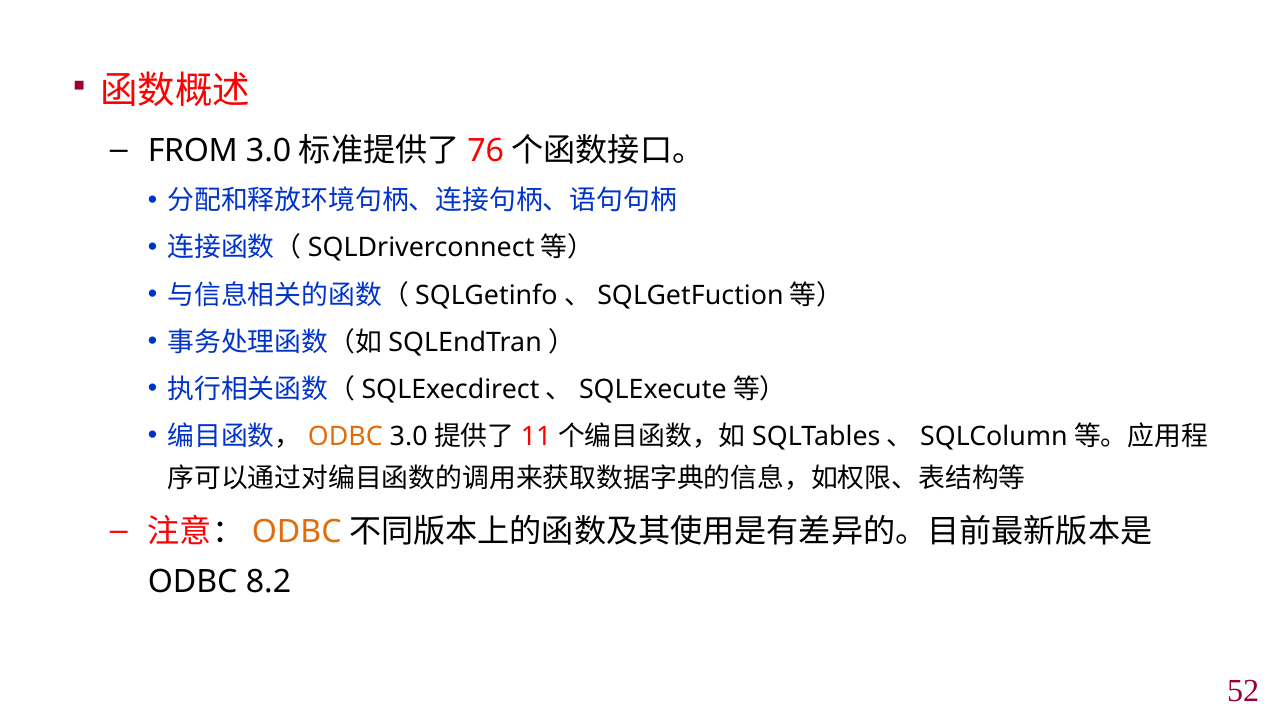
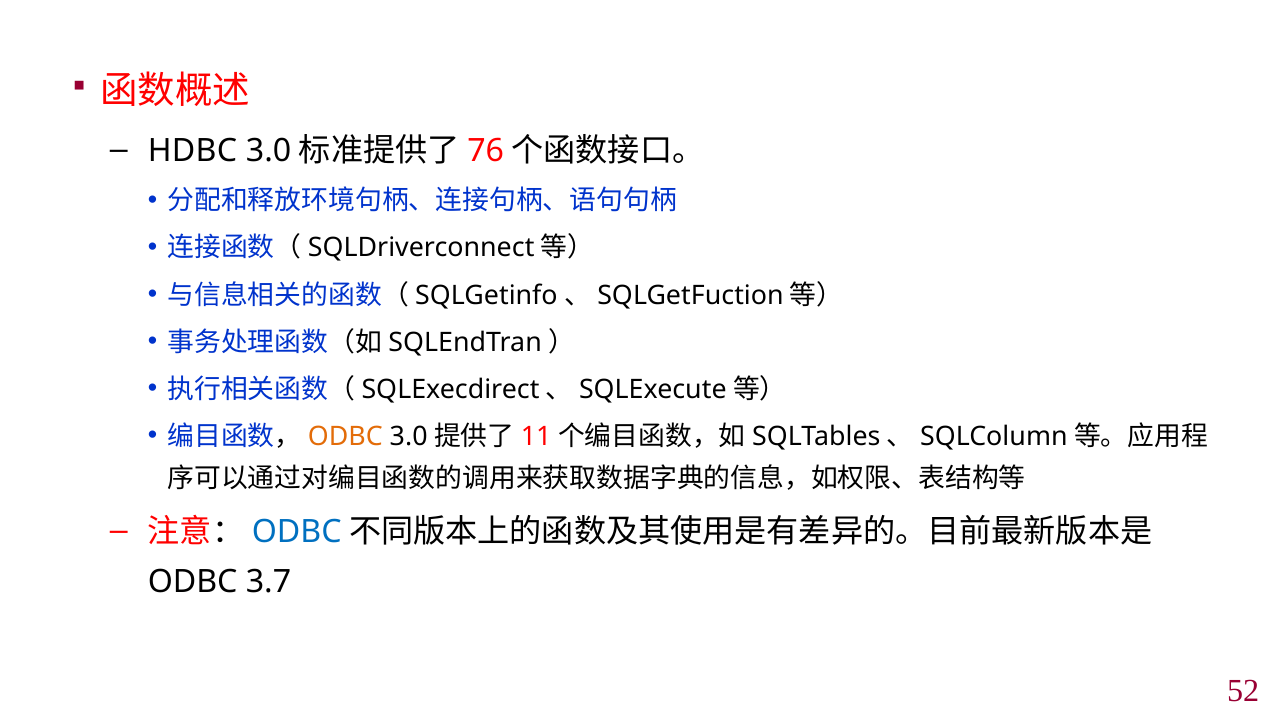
FROM: FROM -> HDBC
ODBC at (297, 532) colour: orange -> blue
8.2: 8.2 -> 3.7
